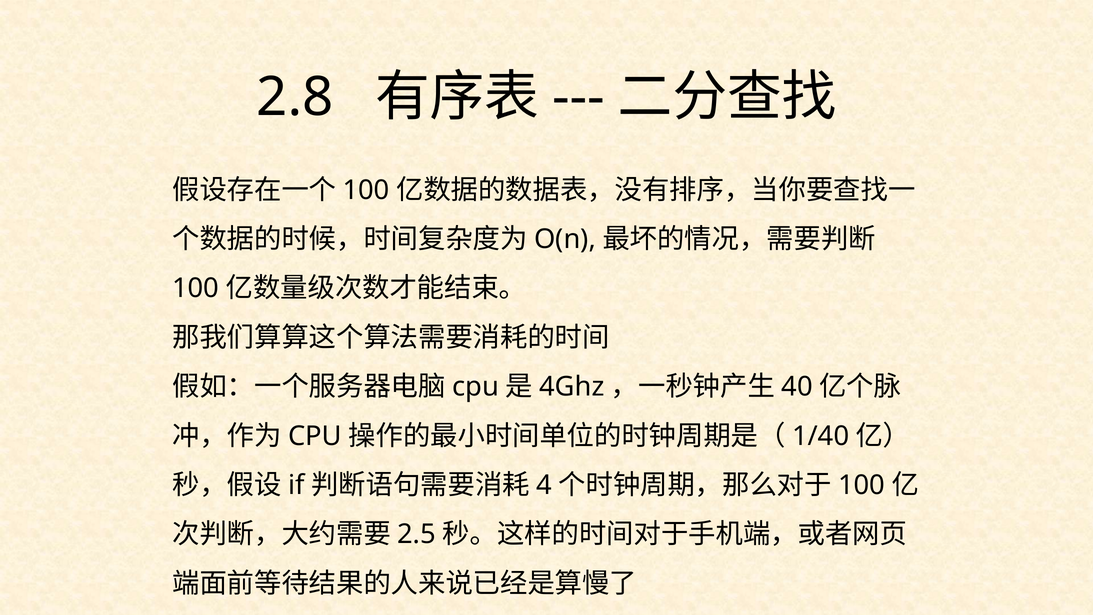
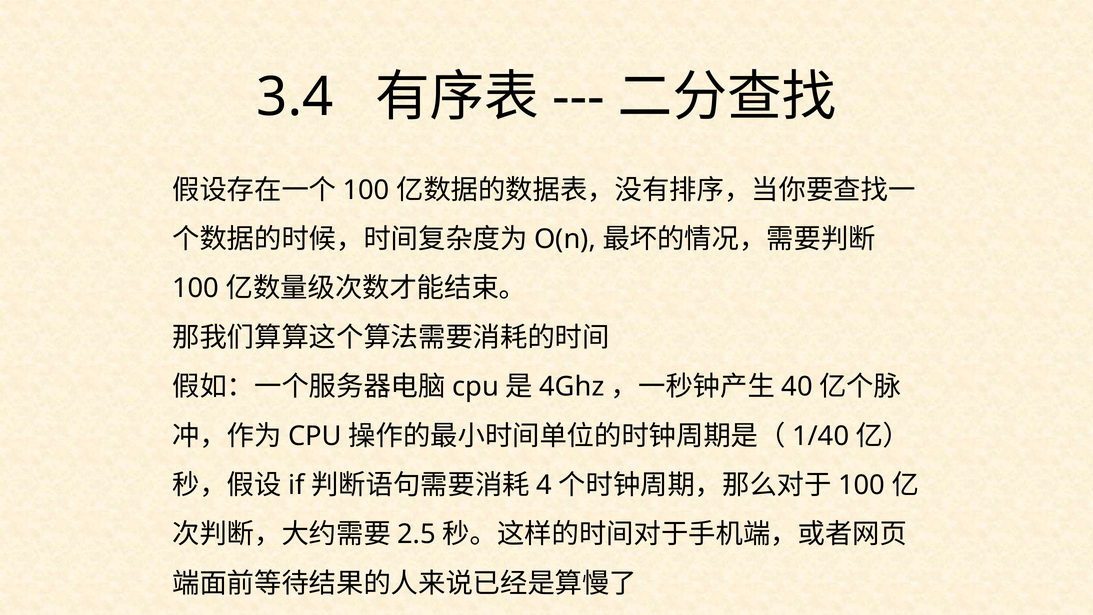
2.8: 2.8 -> 3.4
